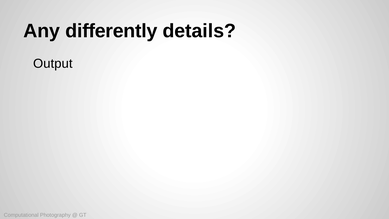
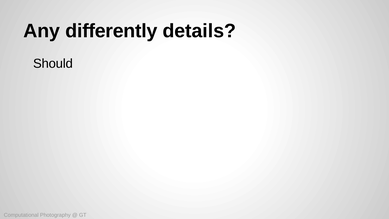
Output: Output -> Should
